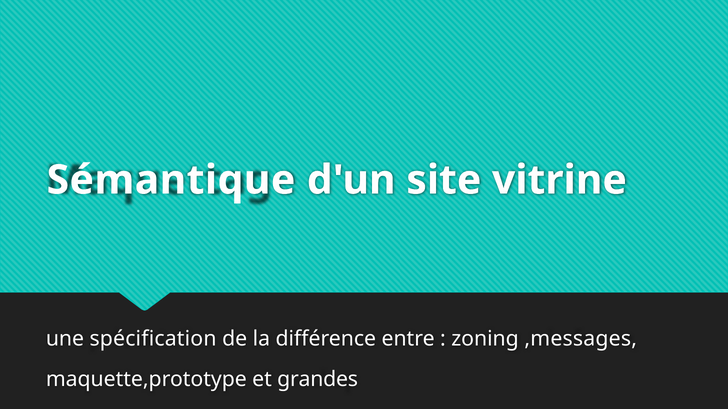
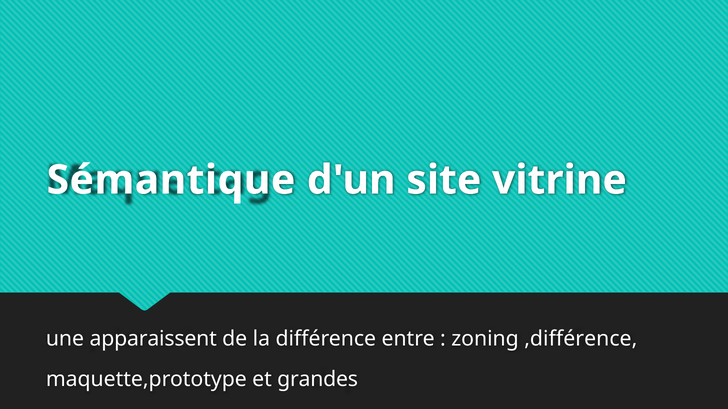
spécification: spécification -> apparaissent
,messages: ,messages -> ,différence
